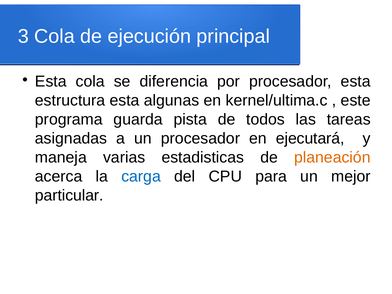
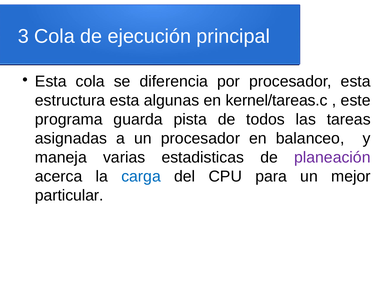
kernel/ultima.c: kernel/ultima.c -> kernel/tareas.c
ejecutará: ejecutará -> balanceo
planeación colour: orange -> purple
